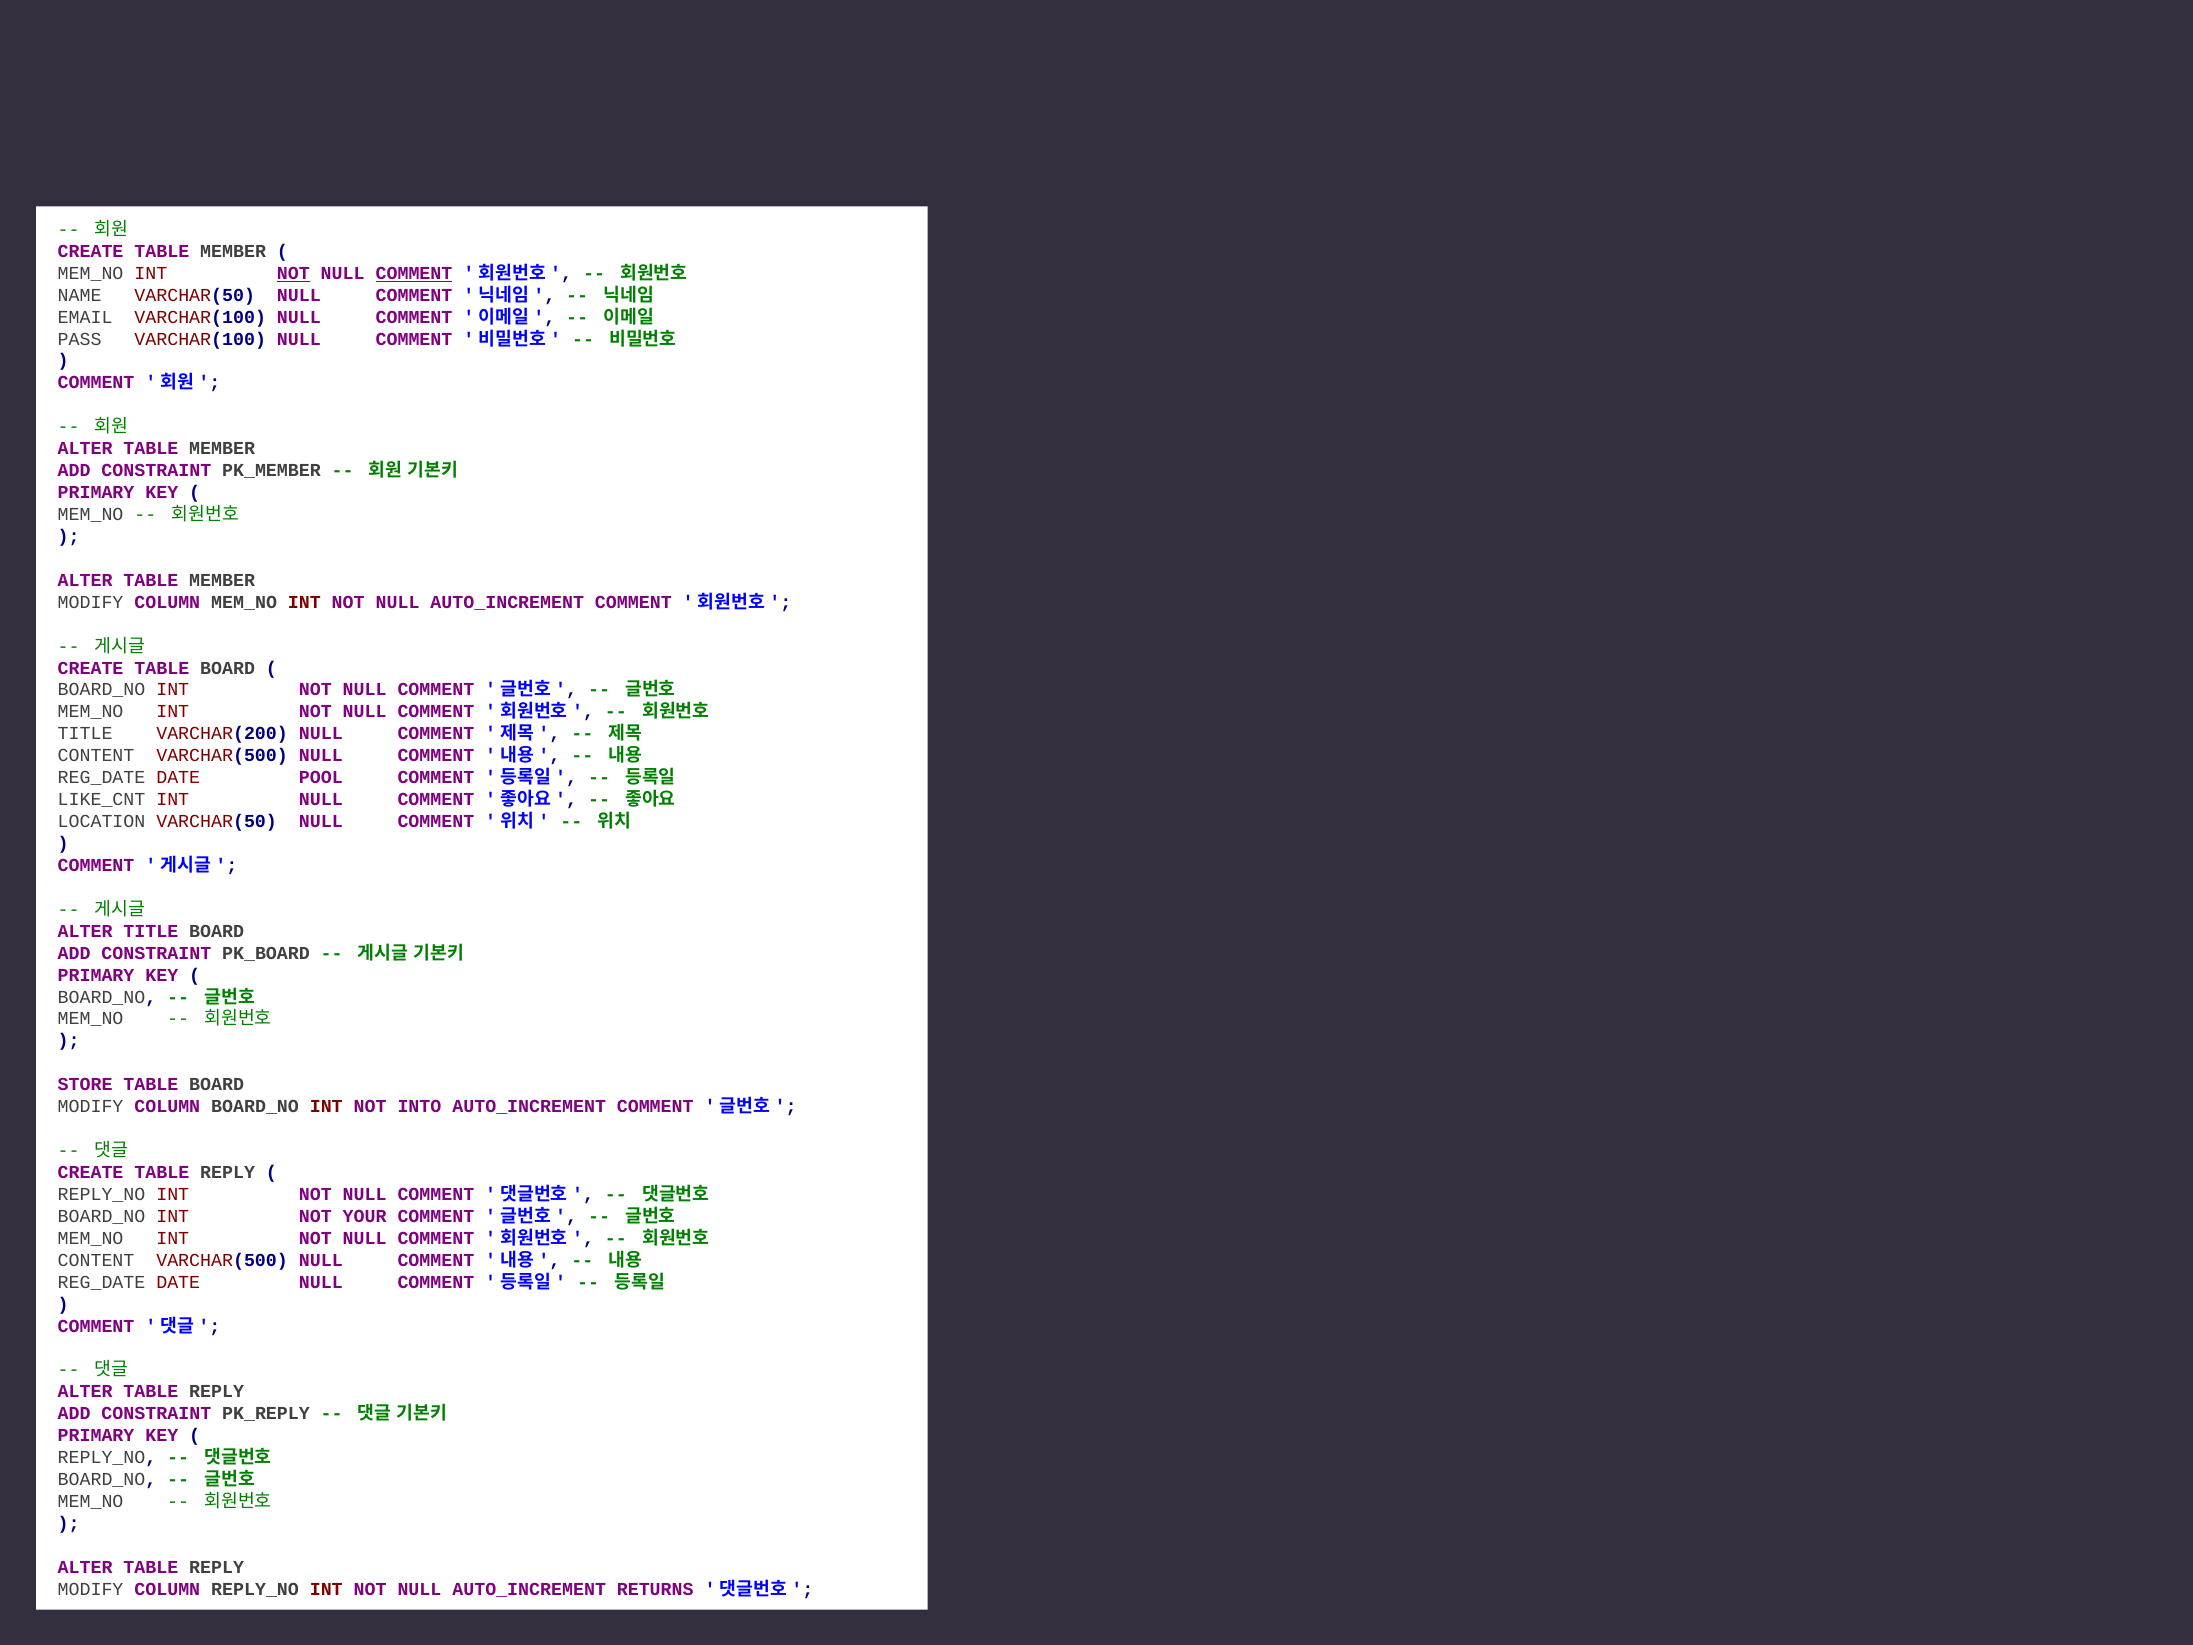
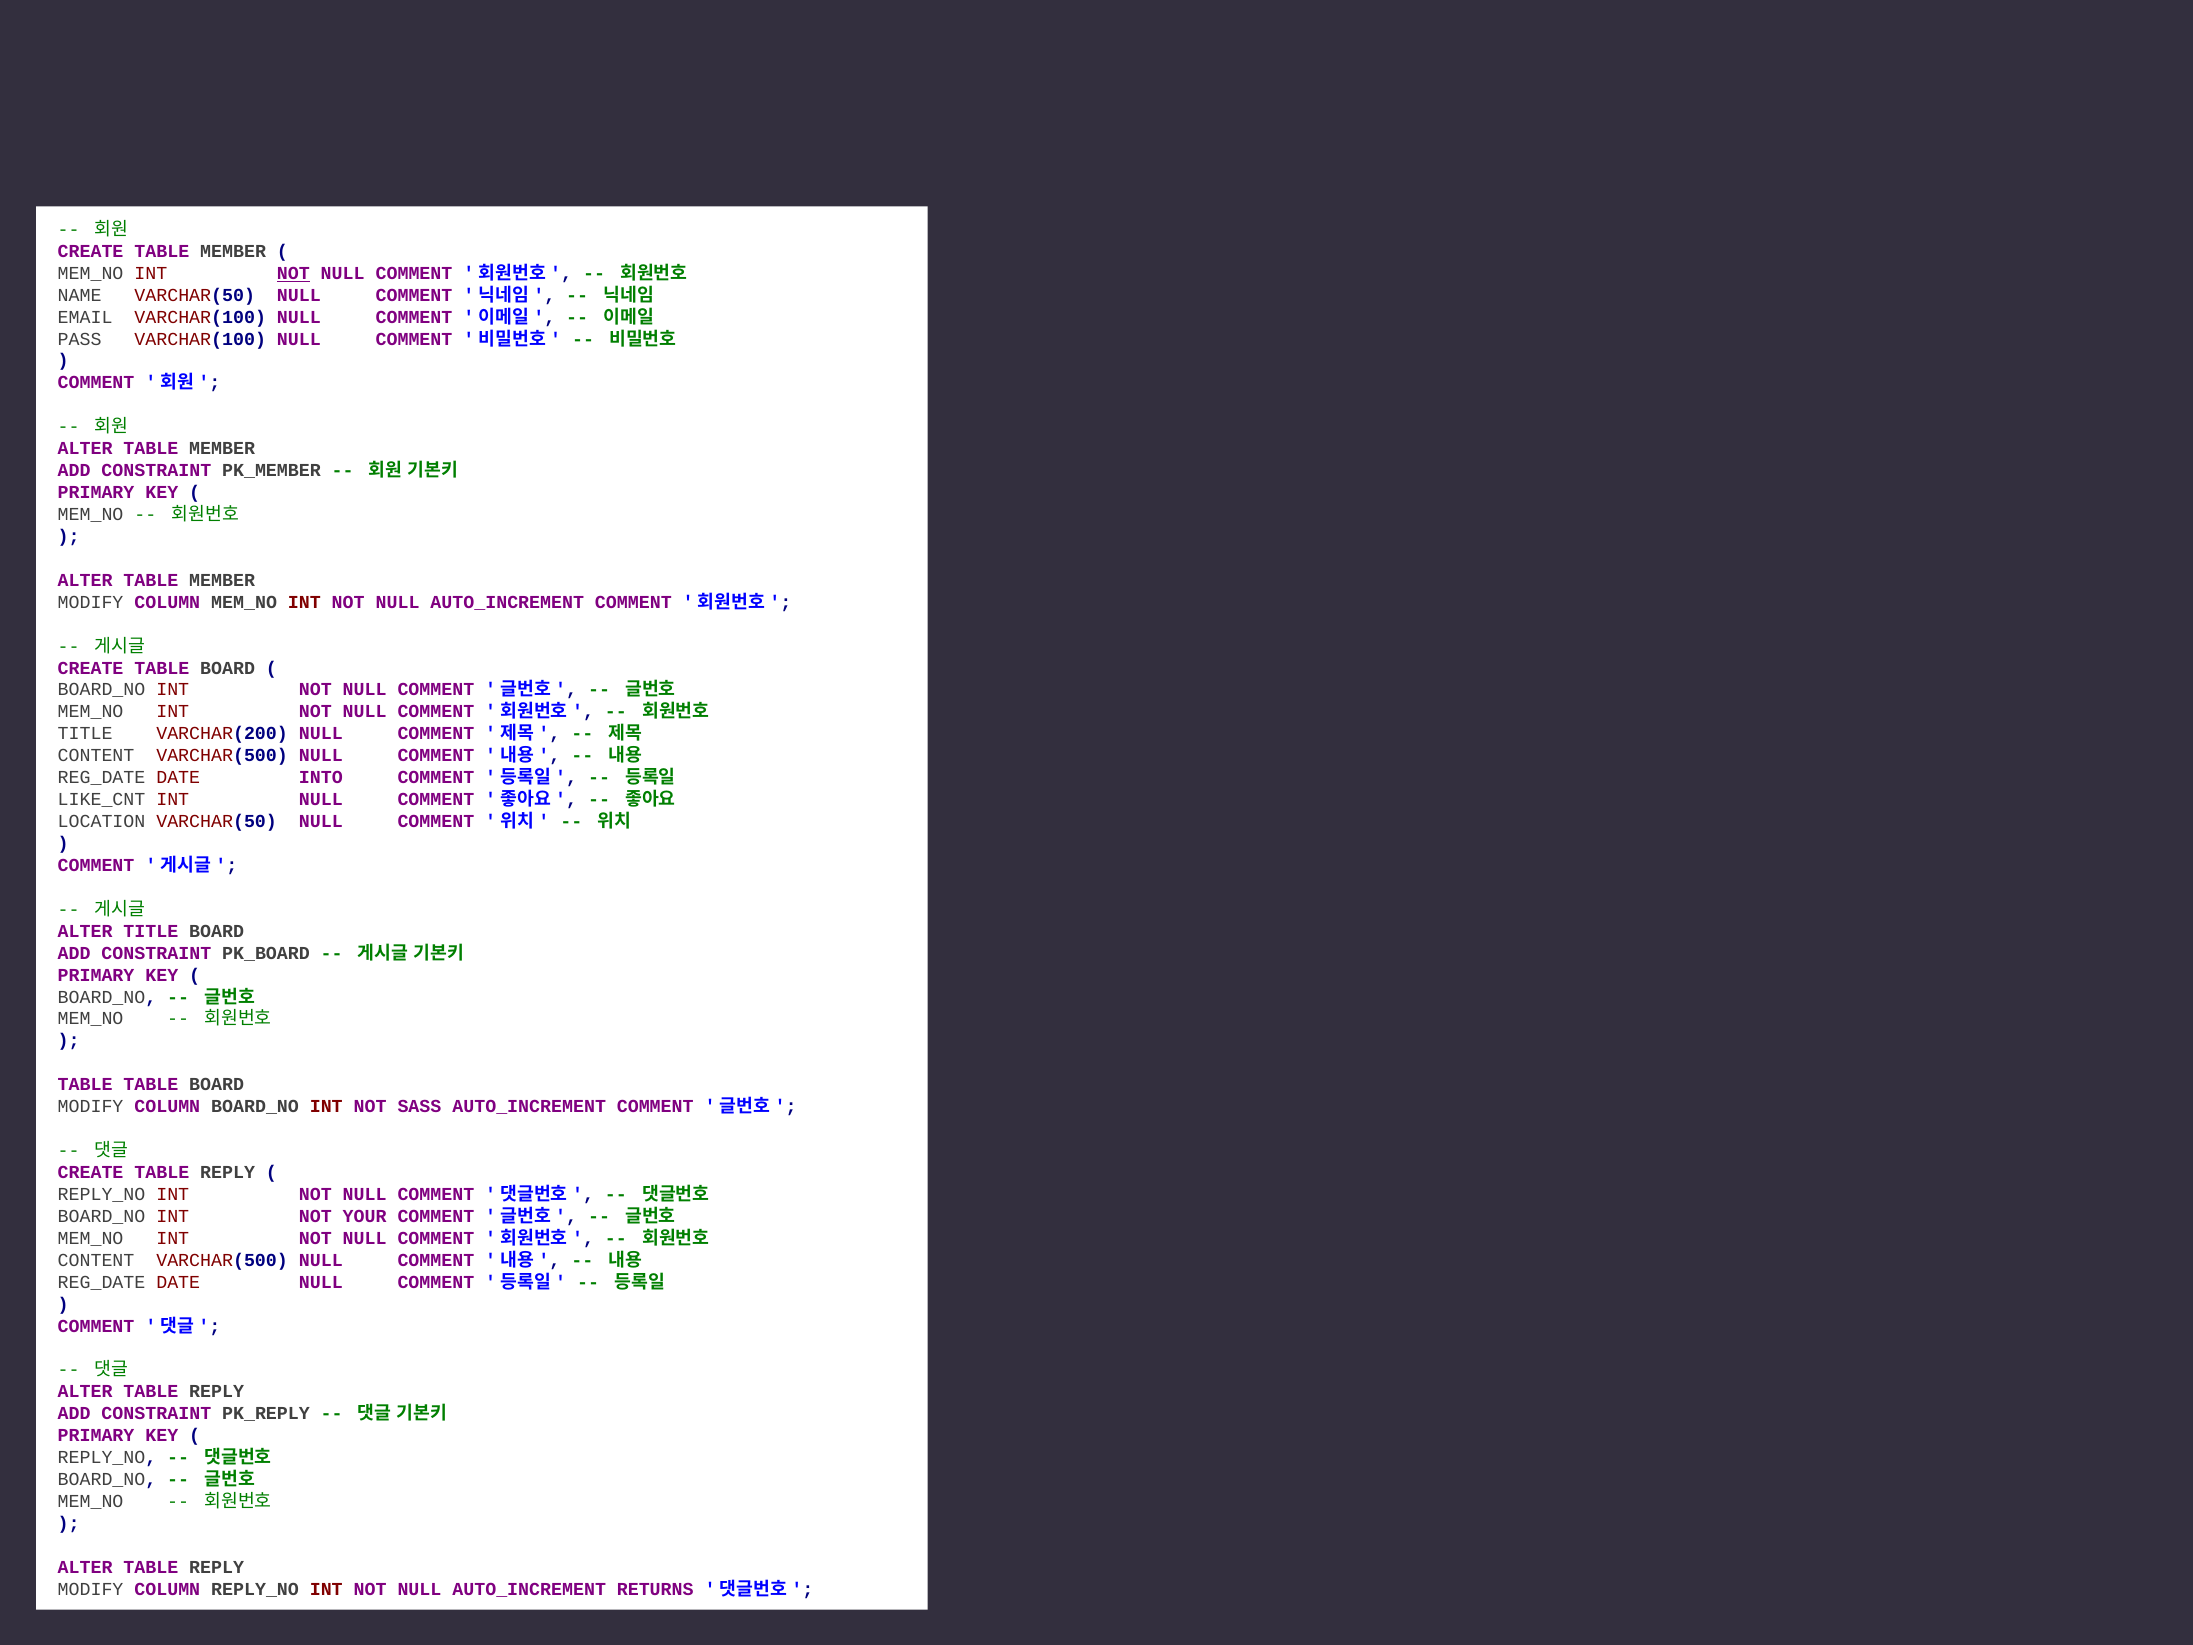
COMMENT at (414, 273) underline: present -> none
POOL: POOL -> INTO
STORE at (85, 1085): STORE -> TABLE
INTO: INTO -> SASS
